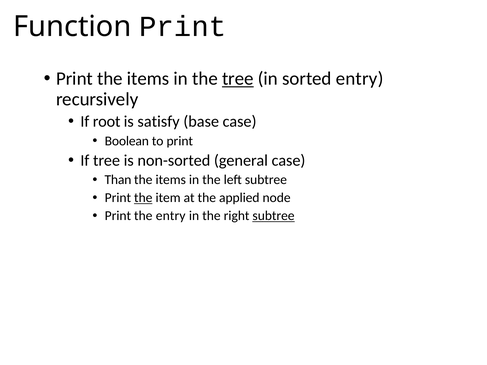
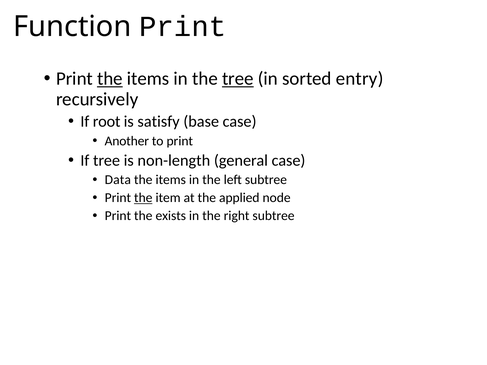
the at (110, 79) underline: none -> present
Boolean: Boolean -> Another
non-sorted: non-sorted -> non-length
Than: Than -> Data
the entry: entry -> exists
subtree at (274, 216) underline: present -> none
